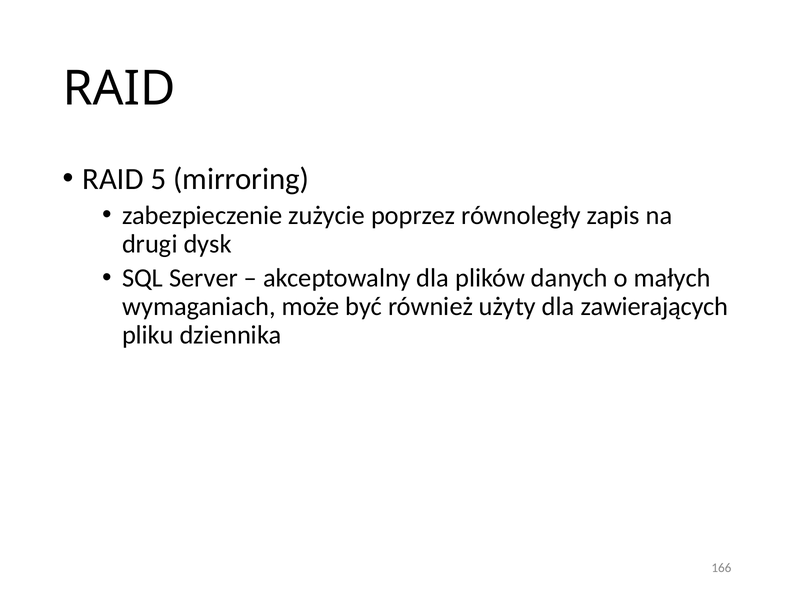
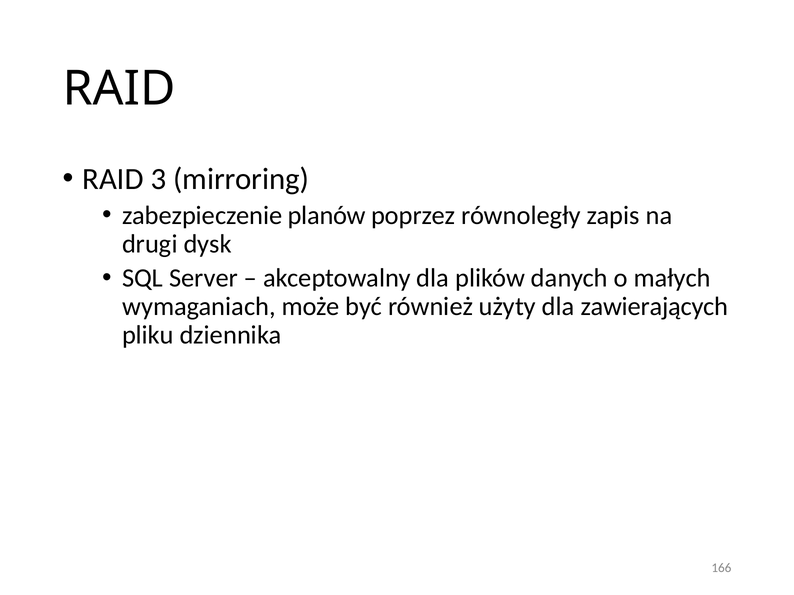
5: 5 -> 3
zużycie: zużycie -> planów
